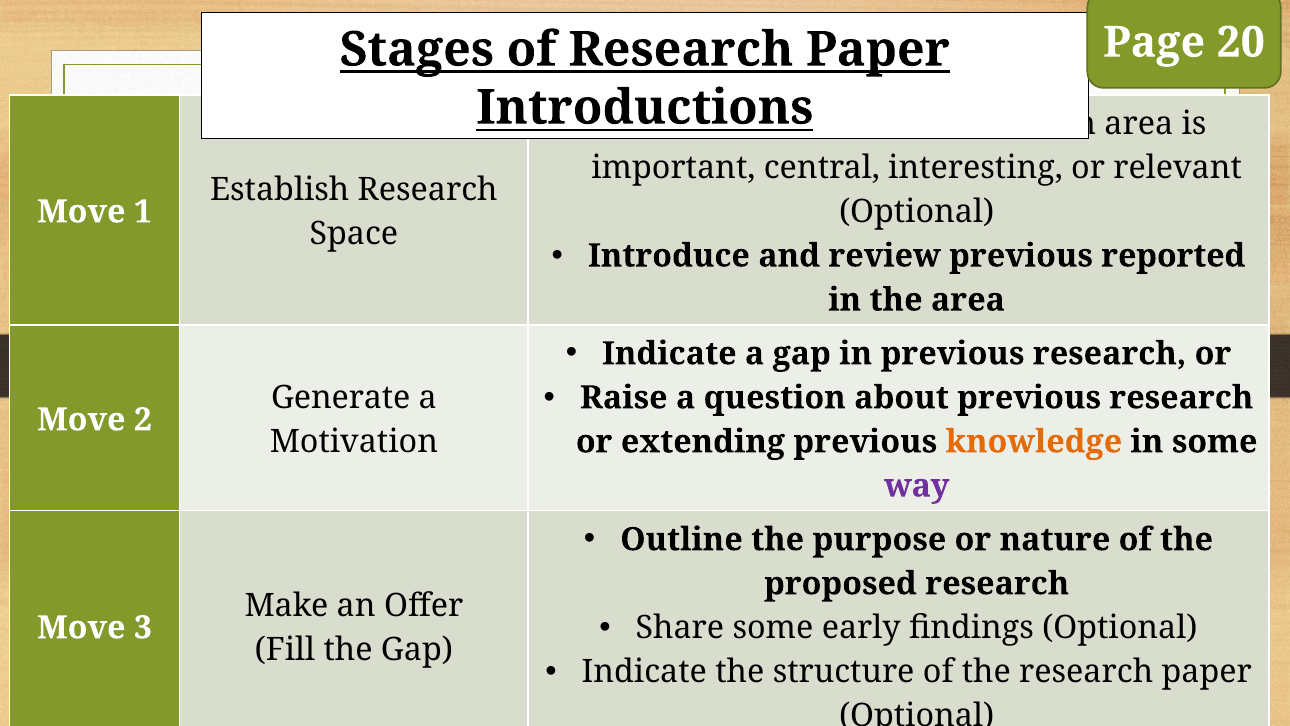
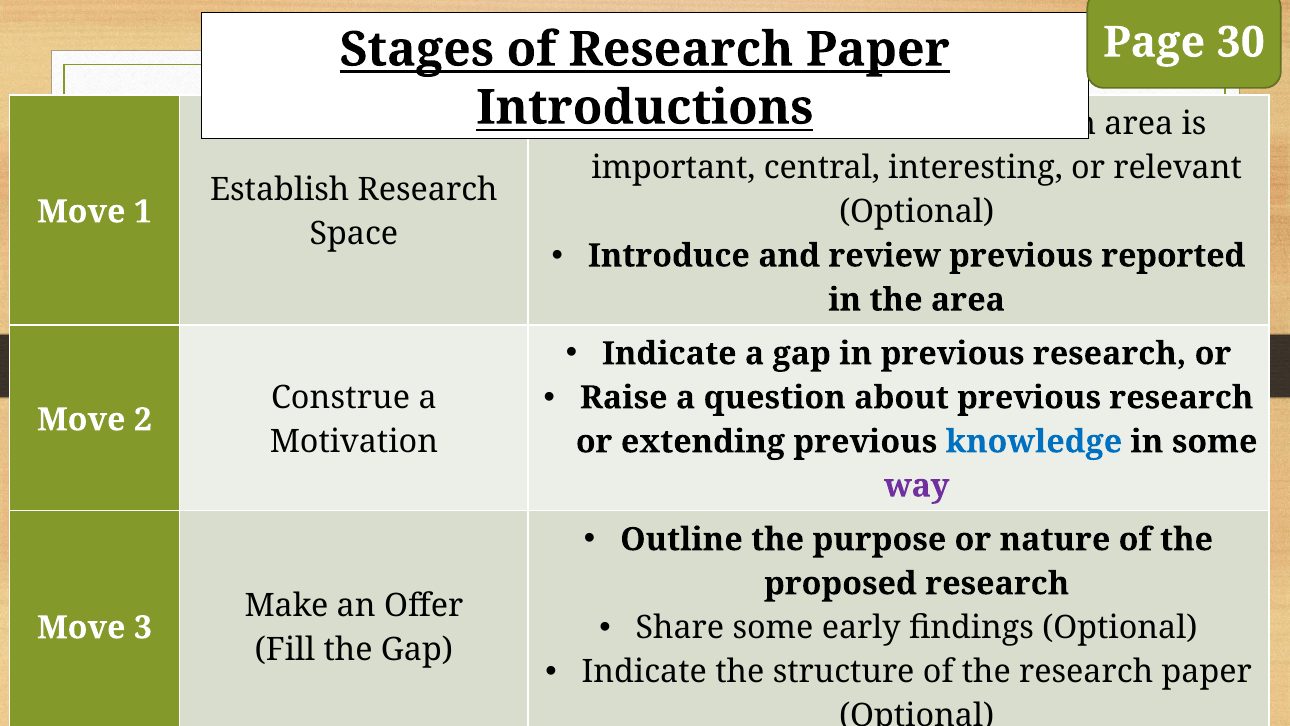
20: 20 -> 30
Generate: Generate -> Construe
knowledge colour: orange -> blue
